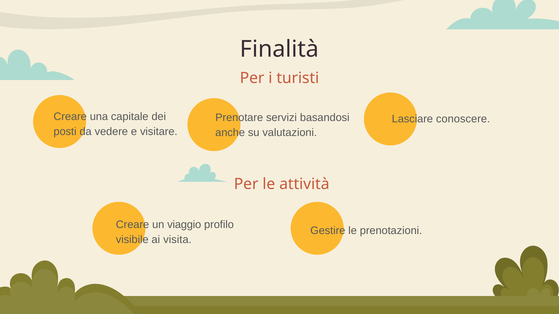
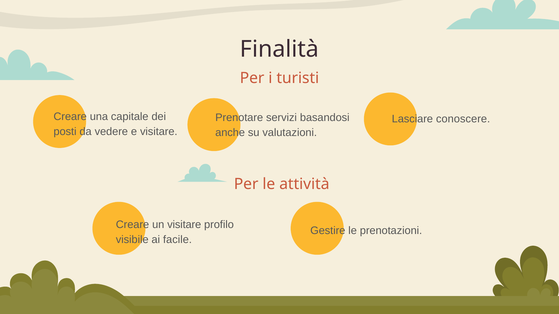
un viaggio: viaggio -> visitare
visita: visita -> facile
